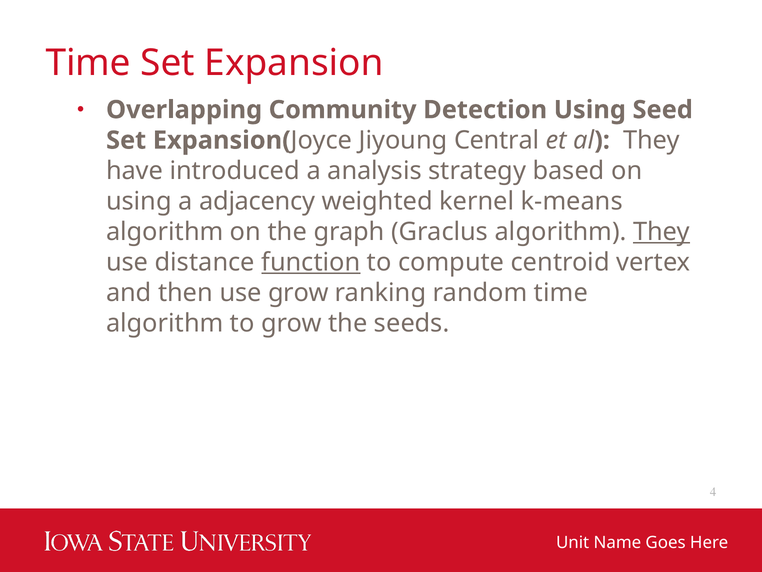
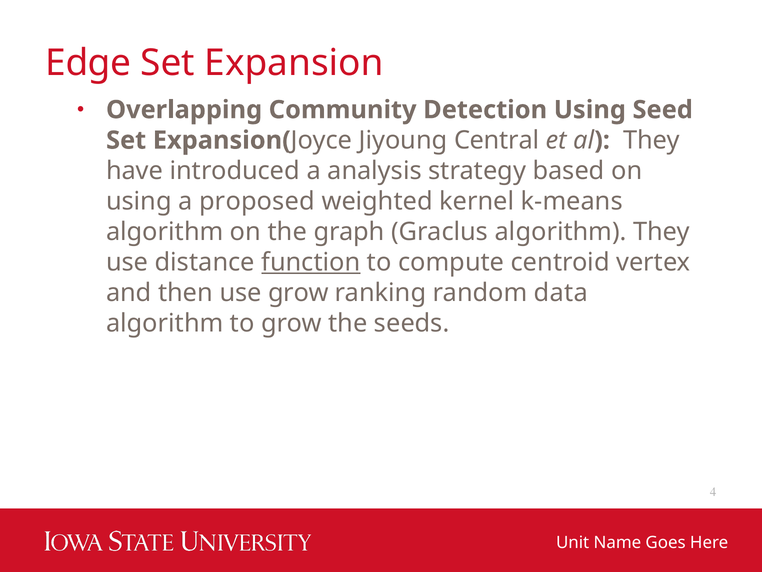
Time at (88, 63): Time -> Edge
adjacency: adjacency -> proposed
They at (662, 232) underline: present -> none
random time: time -> data
